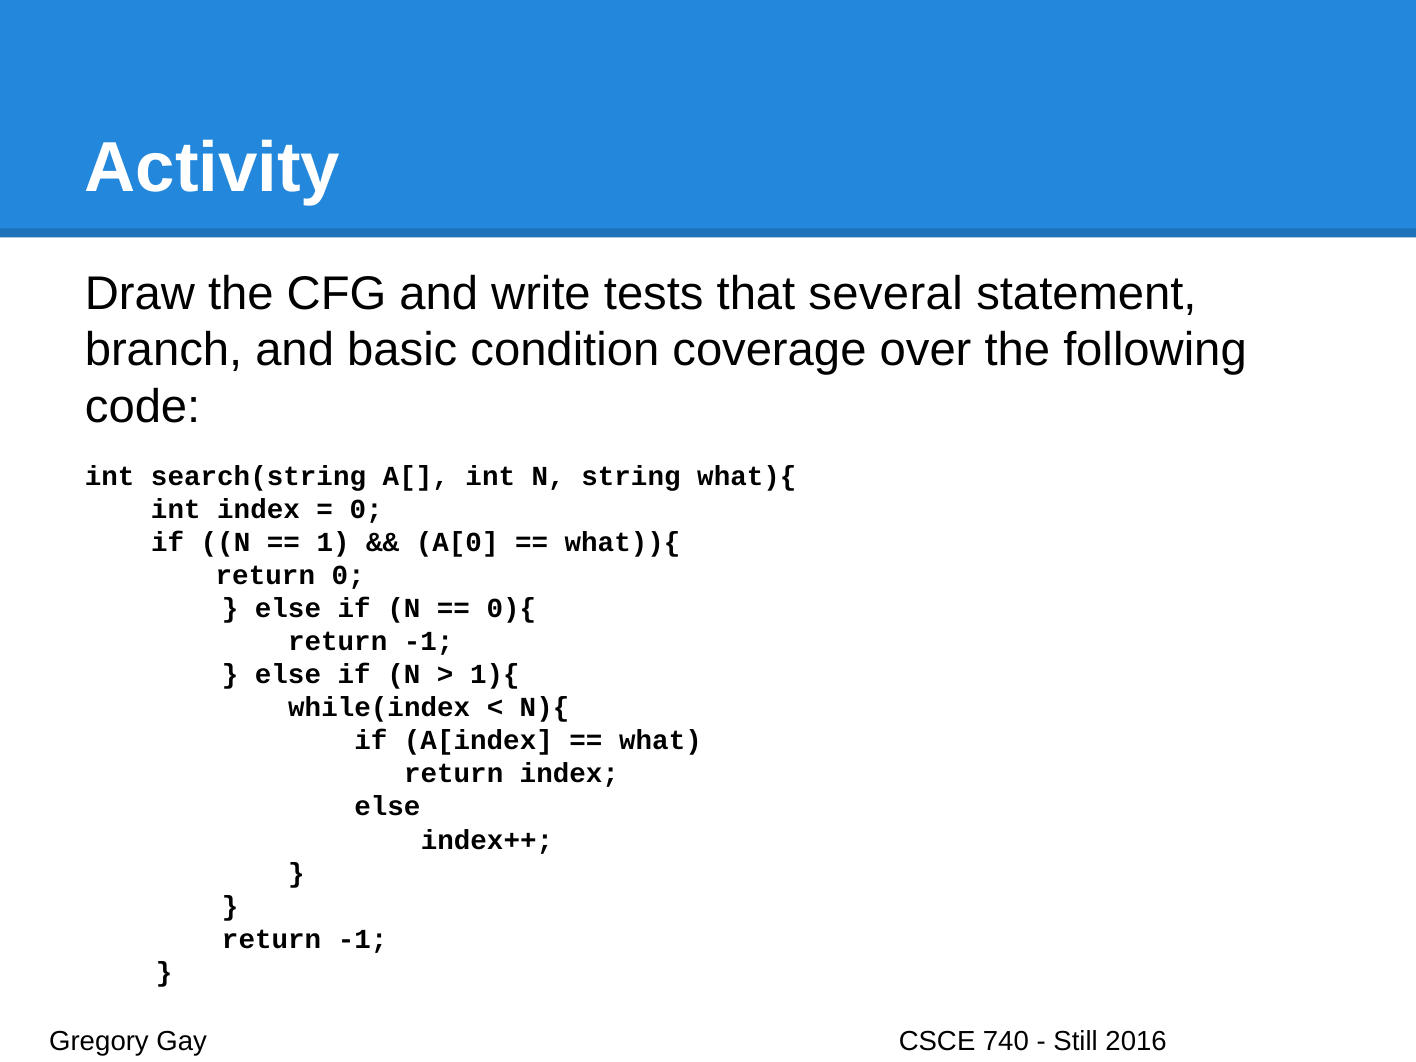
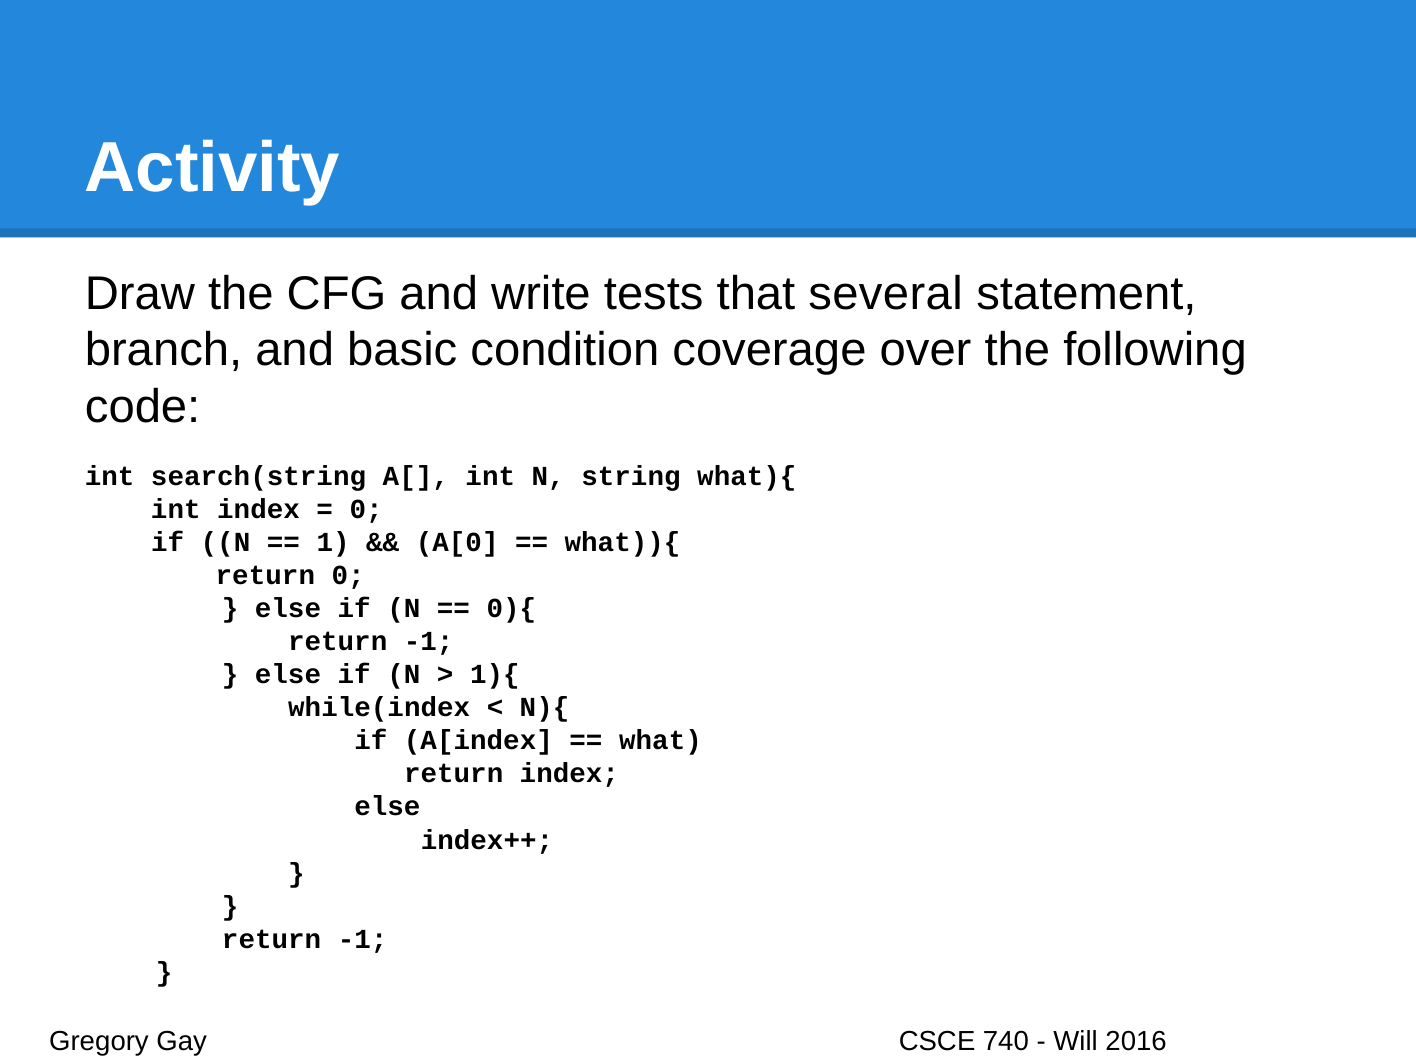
Still: Still -> Will
